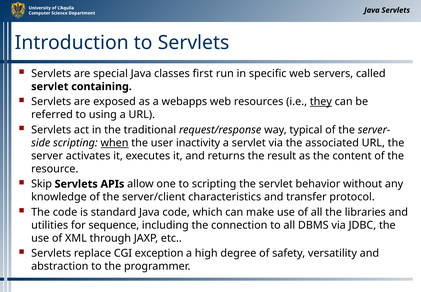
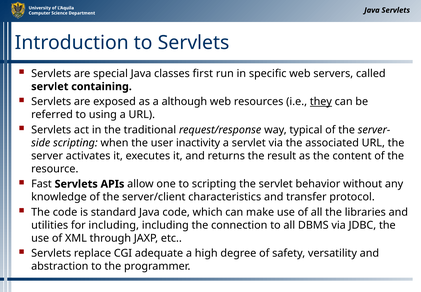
webapps: webapps -> although
when underline: present -> none
Skip: Skip -> Fast
for sequence: sequence -> including
exception: exception -> adequate
